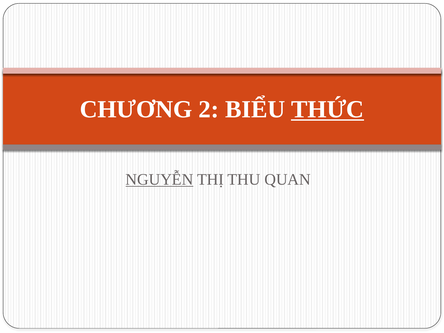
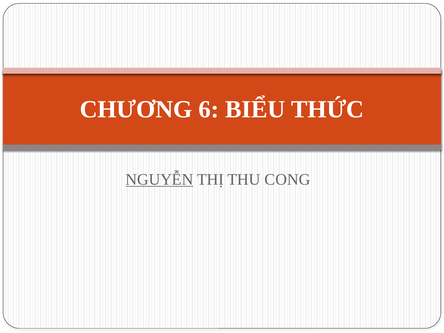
2: 2 -> 6
THỨC underline: present -> none
QUAN: QUAN -> CONG
